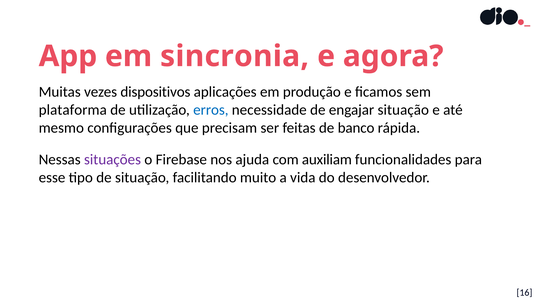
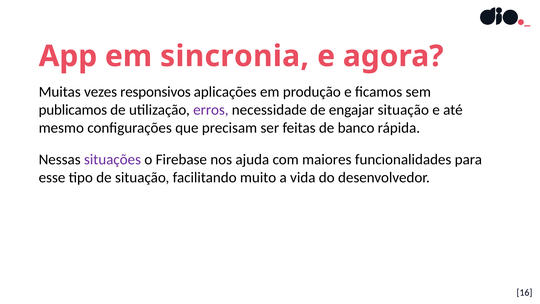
dispositivos: dispositivos -> responsivos
plataforma: plataforma -> publicamos
erros colour: blue -> purple
auxiliam: auxiliam -> maiores
